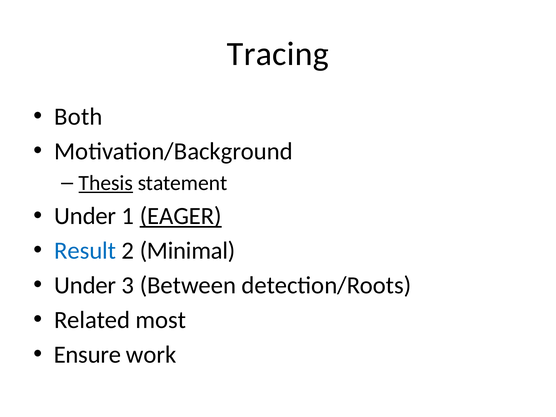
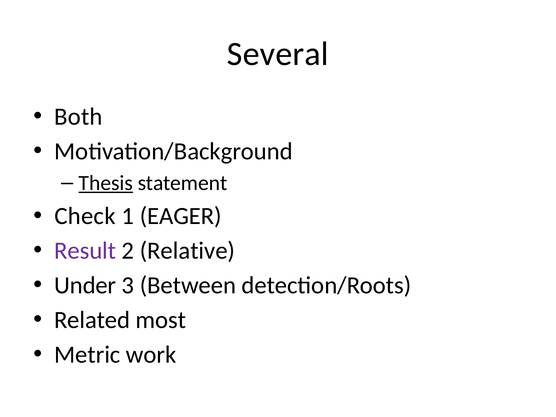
Tracing: Tracing -> Several
Under at (85, 216): Under -> Check
EAGER underline: present -> none
Result colour: blue -> purple
Minimal: Minimal -> Relative
Ensure: Ensure -> Metric
